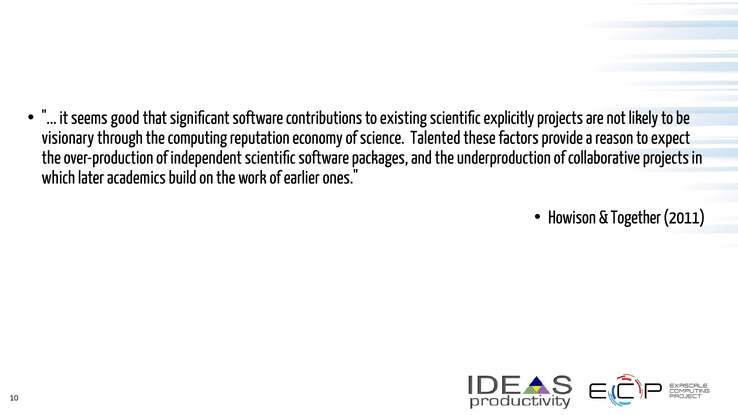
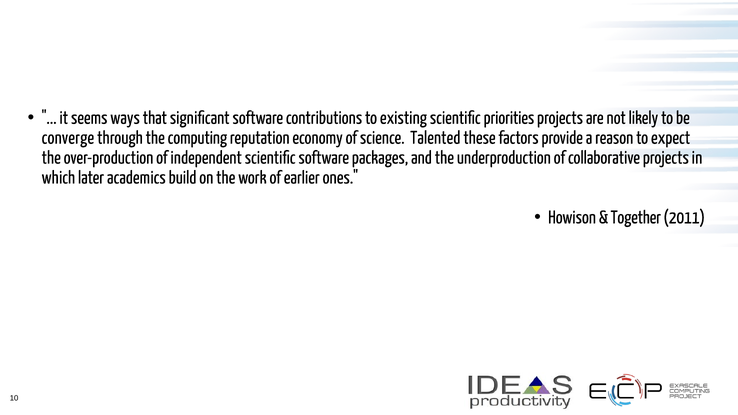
good: good -> ways
explicitly: explicitly -> priorities
visionary: visionary -> converge
